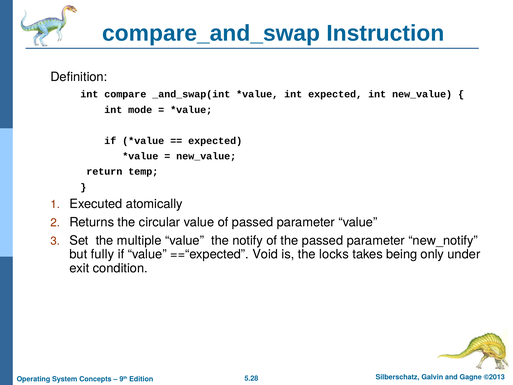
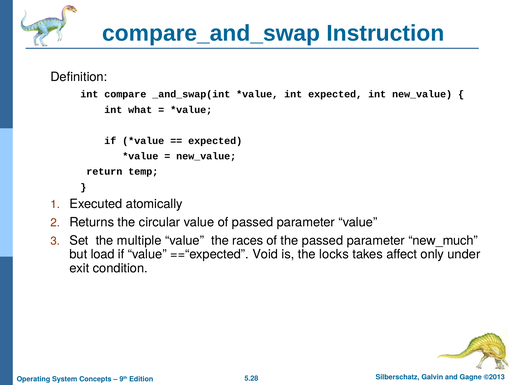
mode: mode -> what
notify: notify -> races
new_notify: new_notify -> new_much
fully: fully -> load
being: being -> affect
